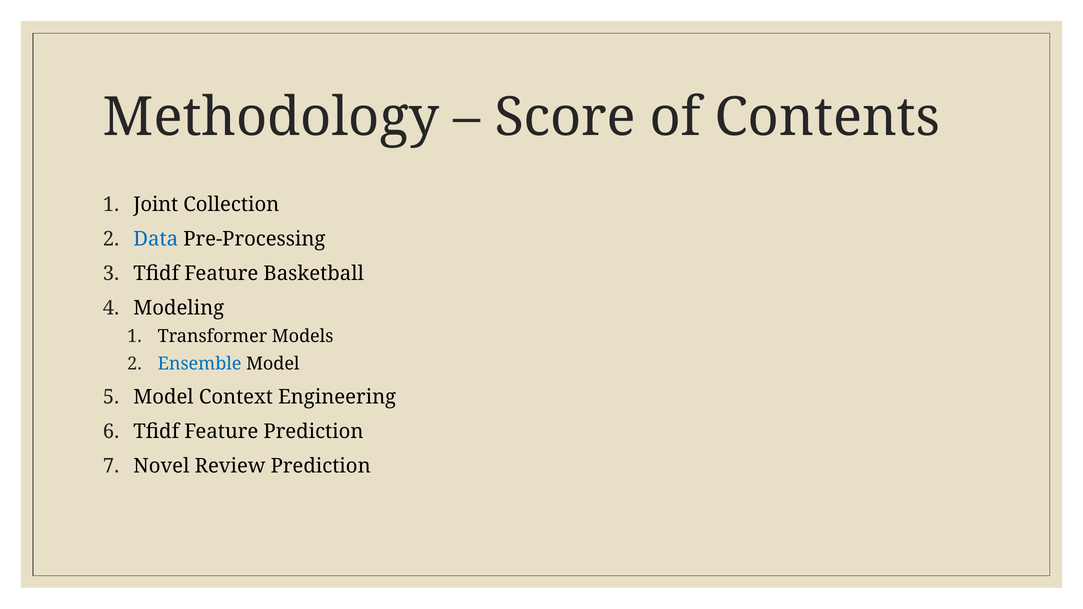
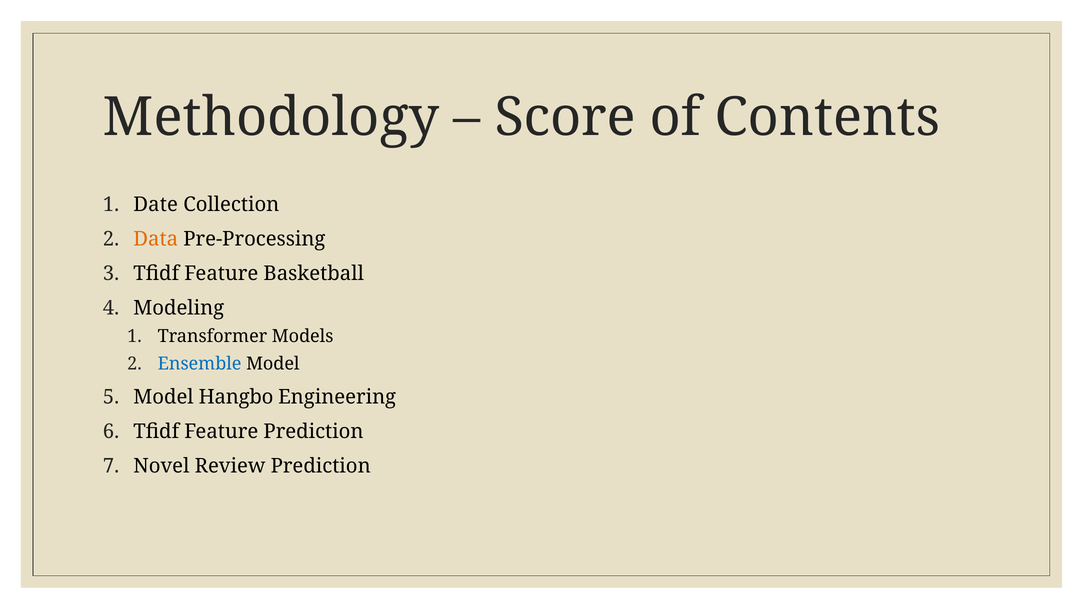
Joint: Joint -> Date
Data colour: blue -> orange
Context: Context -> Hangbo
